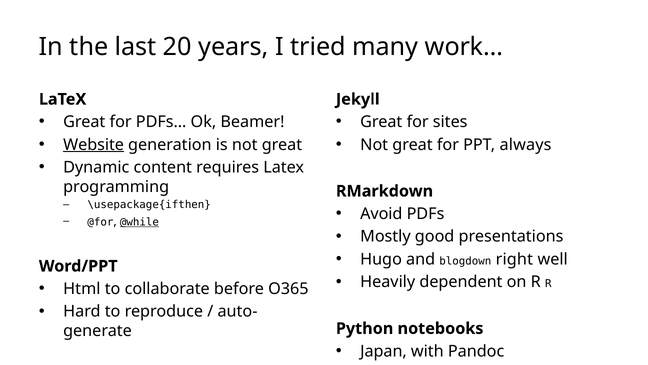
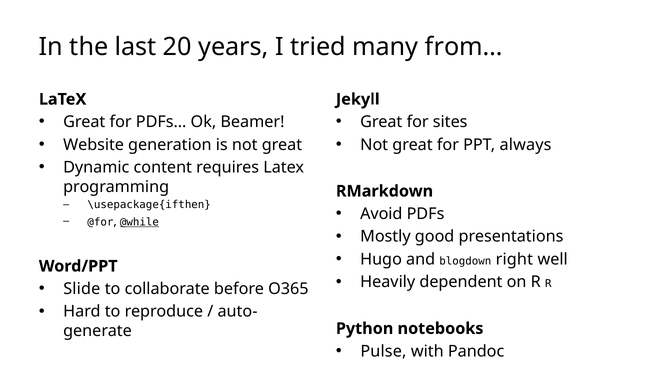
work…: work… -> from…
Website underline: present -> none
Html: Html -> Slide
Japan: Japan -> Pulse
